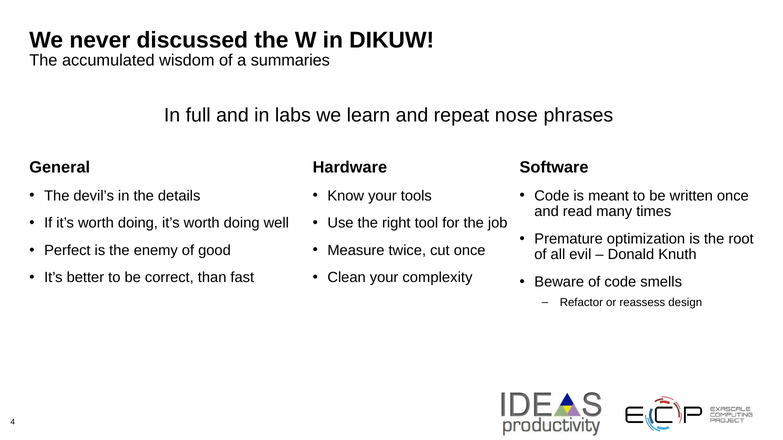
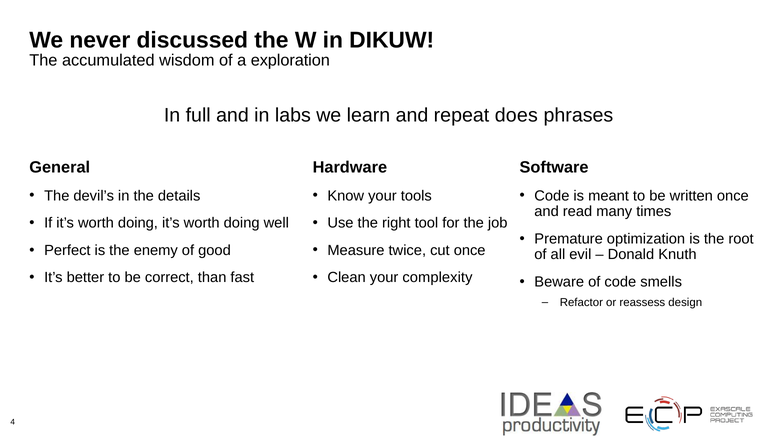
summaries: summaries -> exploration
nose: nose -> does
